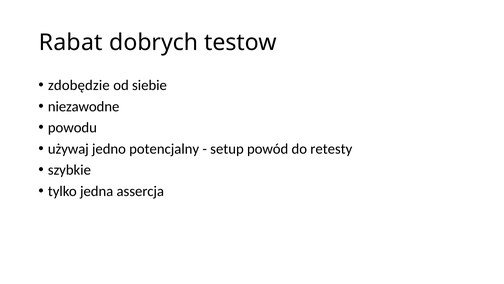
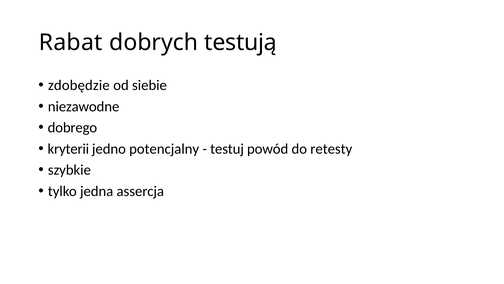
testow: testow -> testują
powodu: powodu -> dobrego
używaj: używaj -> kryterii
setup: setup -> testuj
